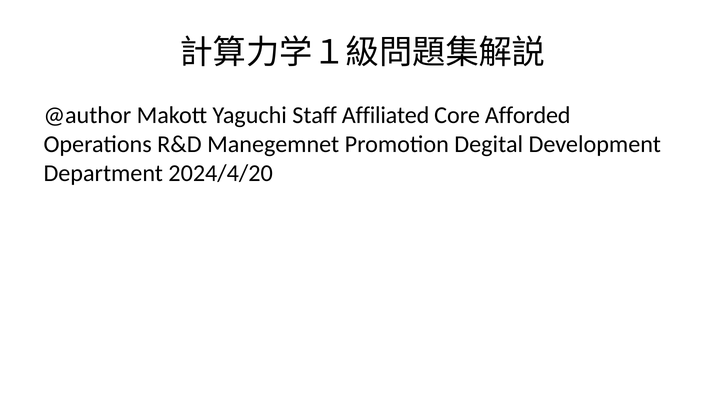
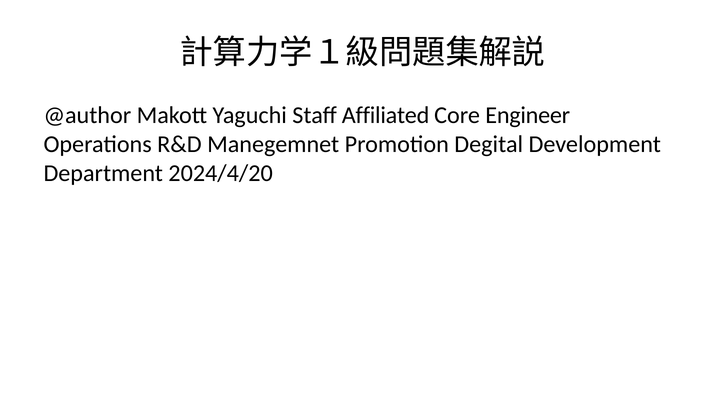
Afforded: Afforded -> Engineer
